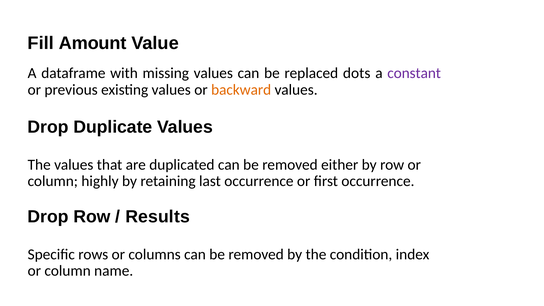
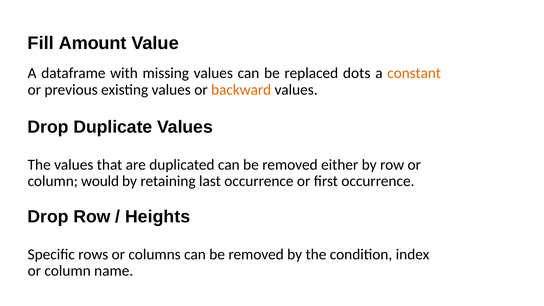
constant colour: purple -> orange
highly: highly -> would
Results: Results -> Heights
